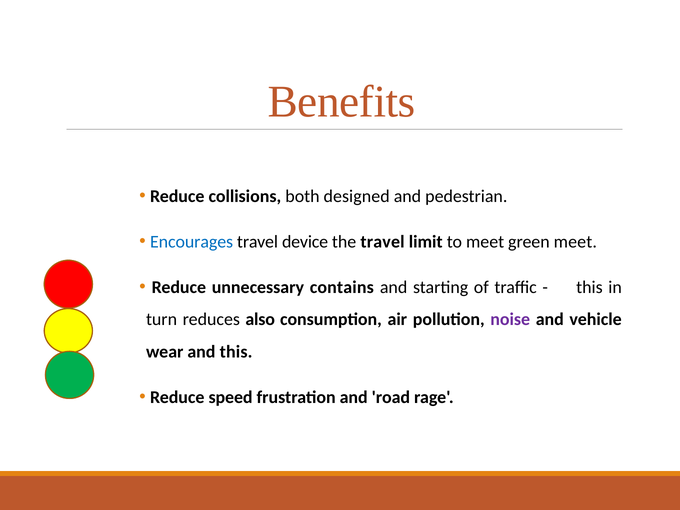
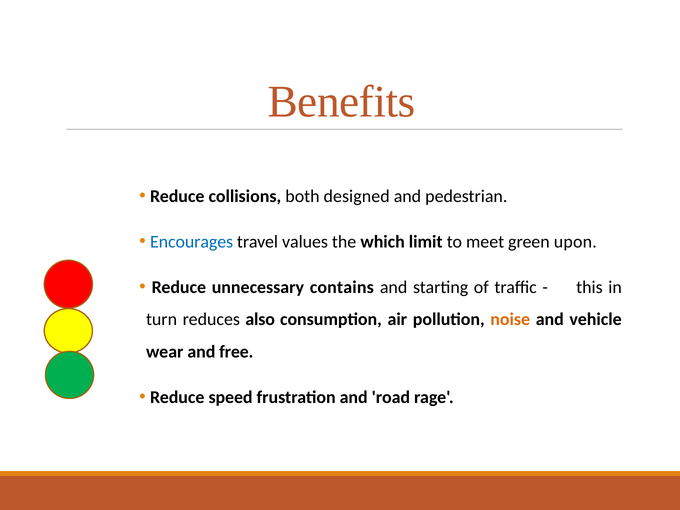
device: device -> values
the travel: travel -> which
green meet: meet -> upon
noise colour: purple -> orange
and this: this -> free
